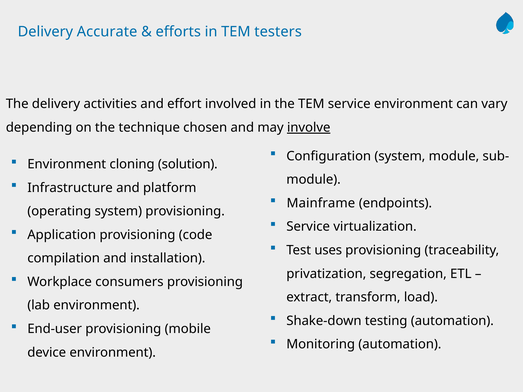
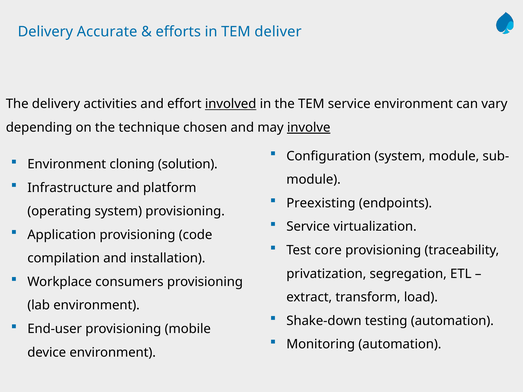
testers: testers -> deliver
involved underline: none -> present
Mainframe: Mainframe -> Preexisting
uses: uses -> core
